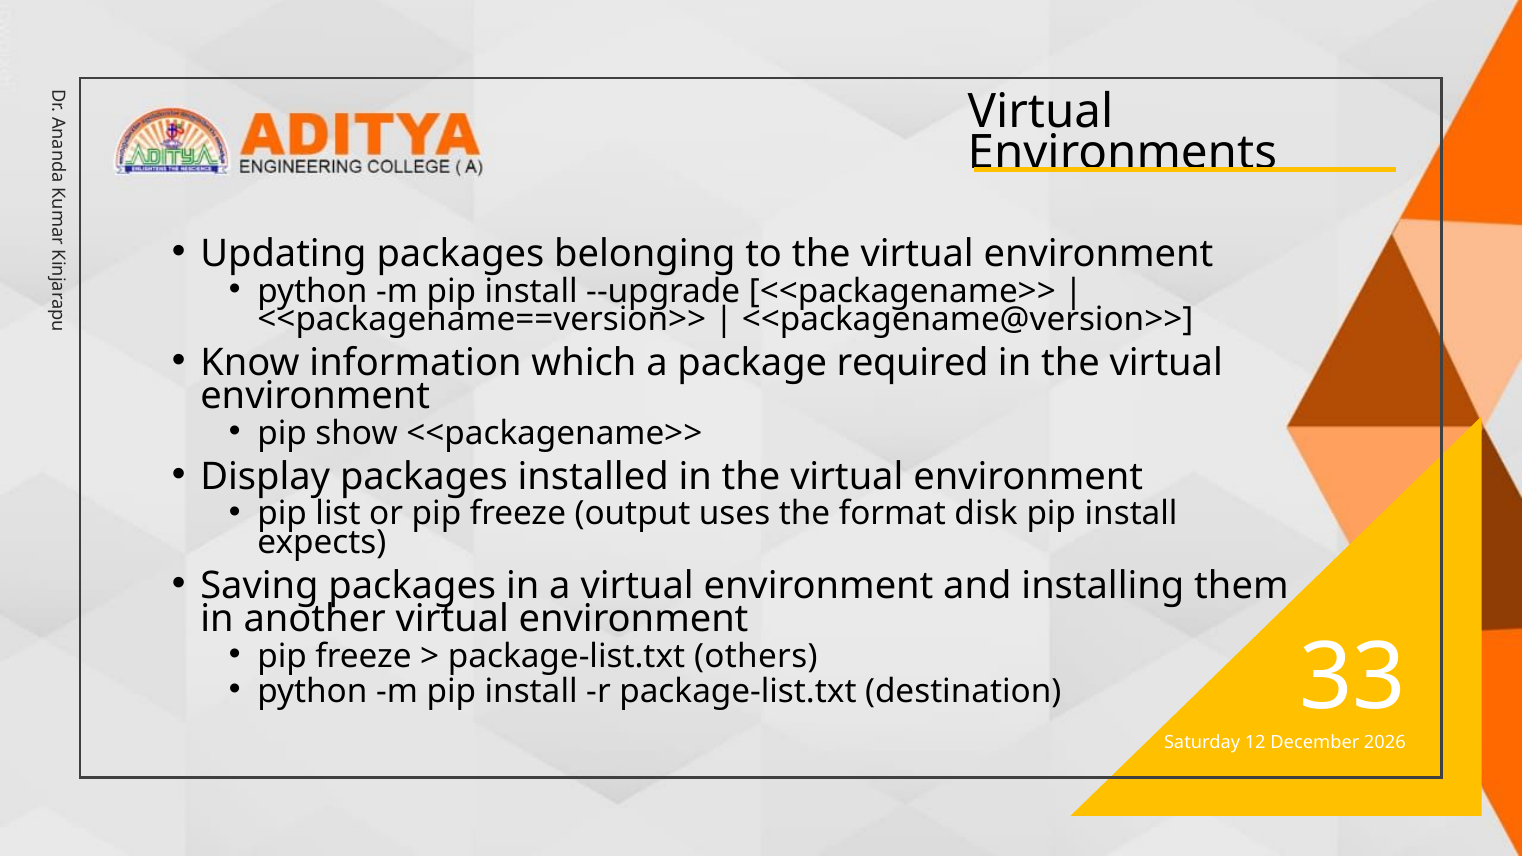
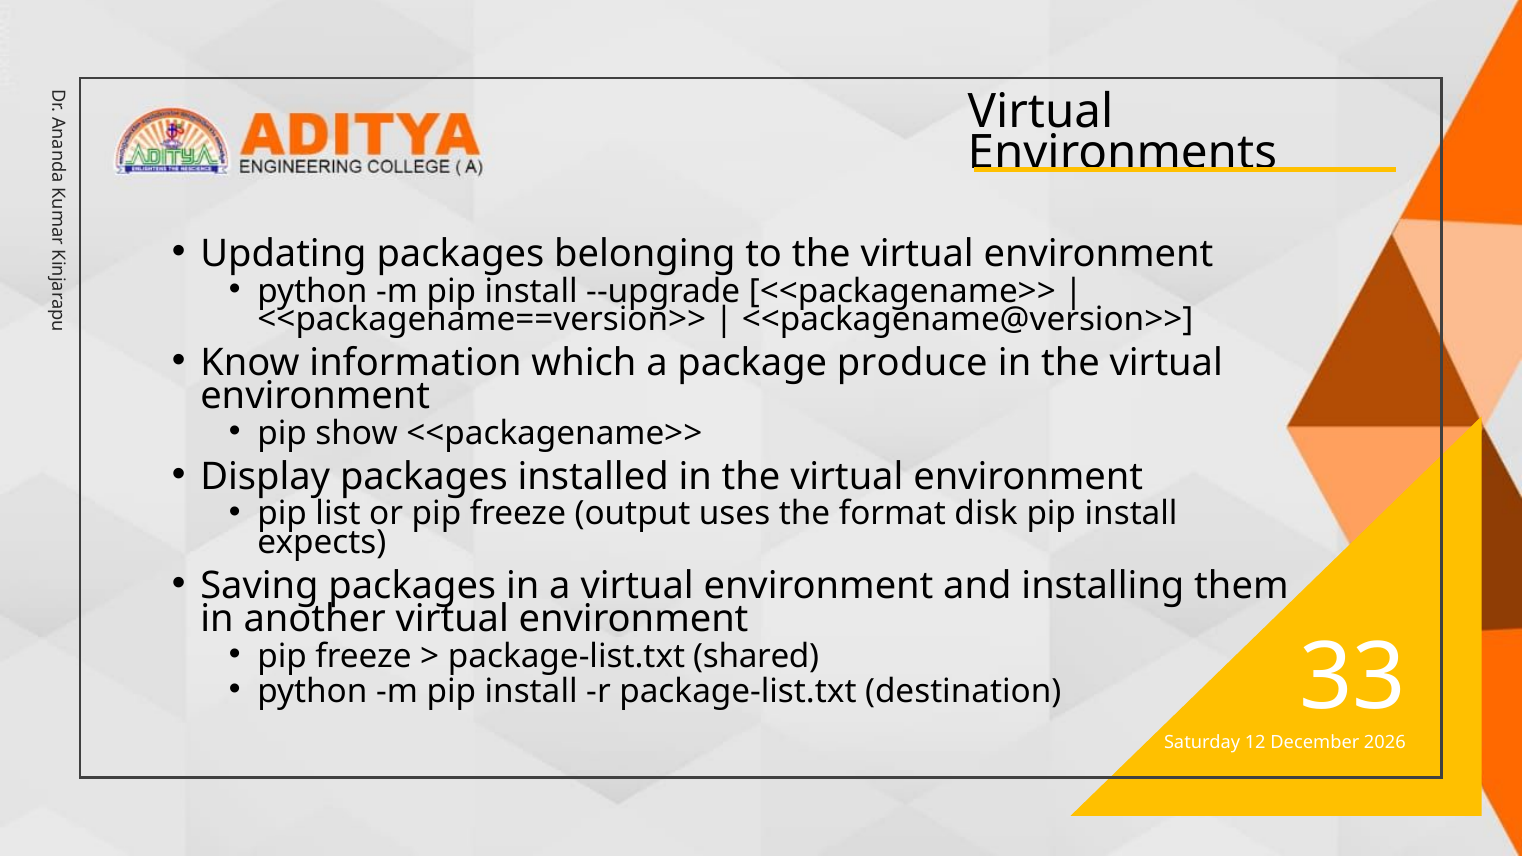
required: required -> produce
others: others -> shared
